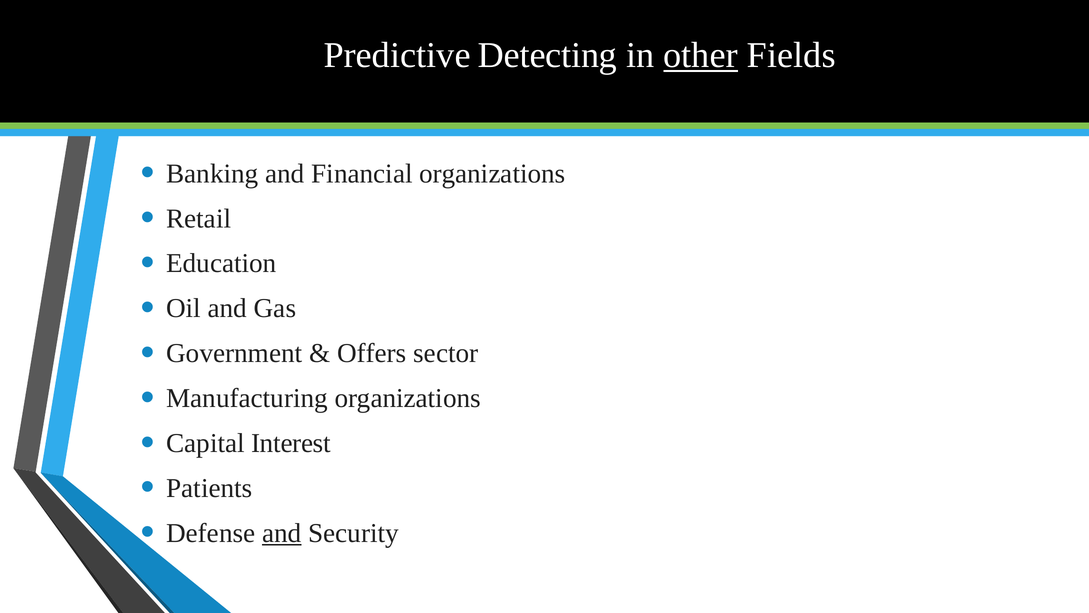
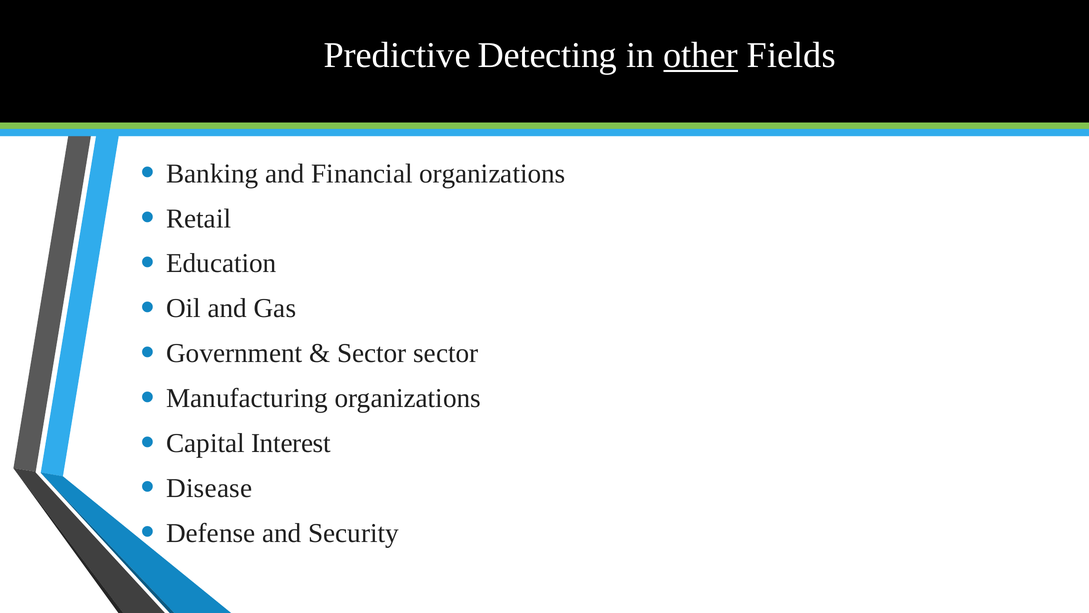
Offers at (372, 353): Offers -> Sector
Patients: Patients -> Disease
and at (282, 533) underline: present -> none
